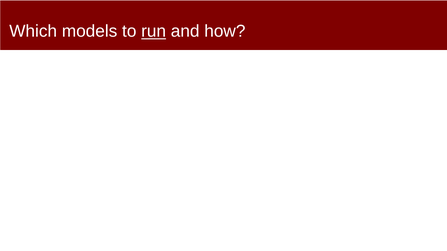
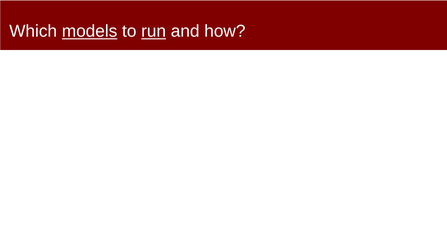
models underline: none -> present
